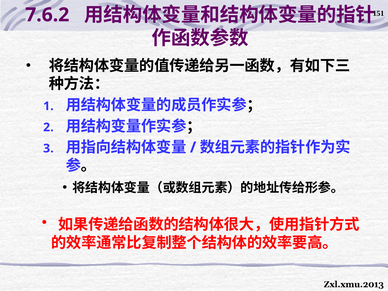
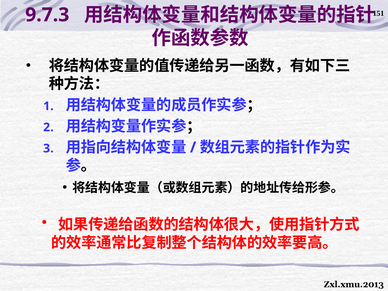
7.6.2: 7.6.2 -> 9.7.3
